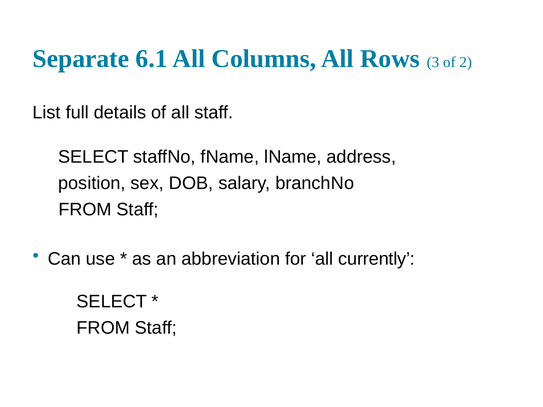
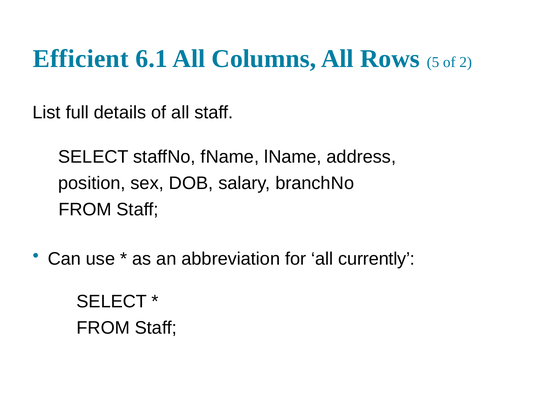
Separate: Separate -> Efficient
3: 3 -> 5
